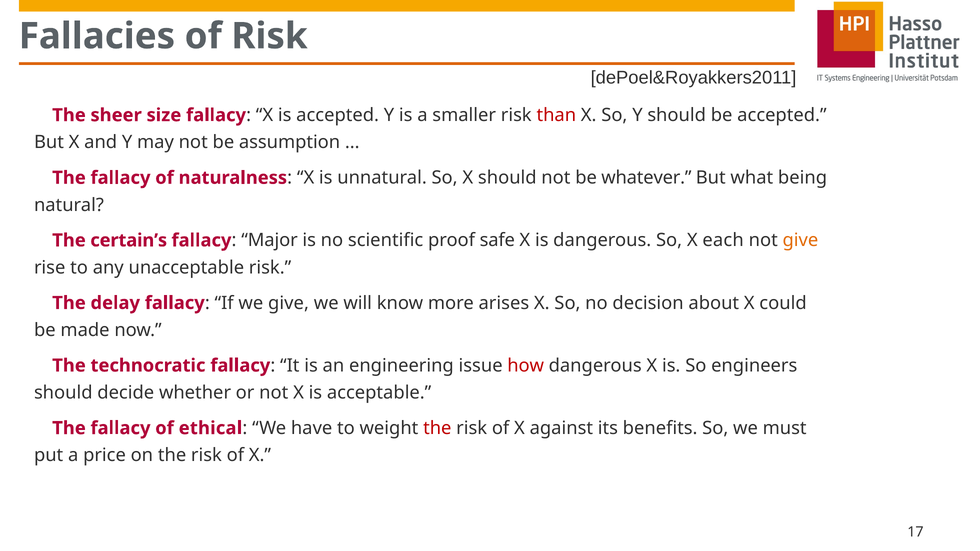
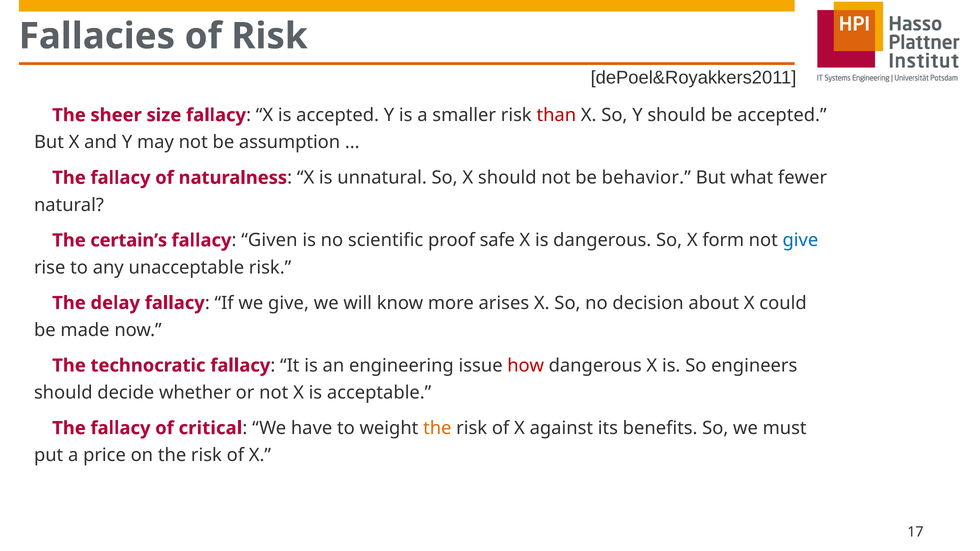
whatever: whatever -> behavior
being: being -> fewer
Major: Major -> Given
each: each -> form
give at (800, 240) colour: orange -> blue
ethical: ethical -> critical
the at (437, 428) colour: red -> orange
